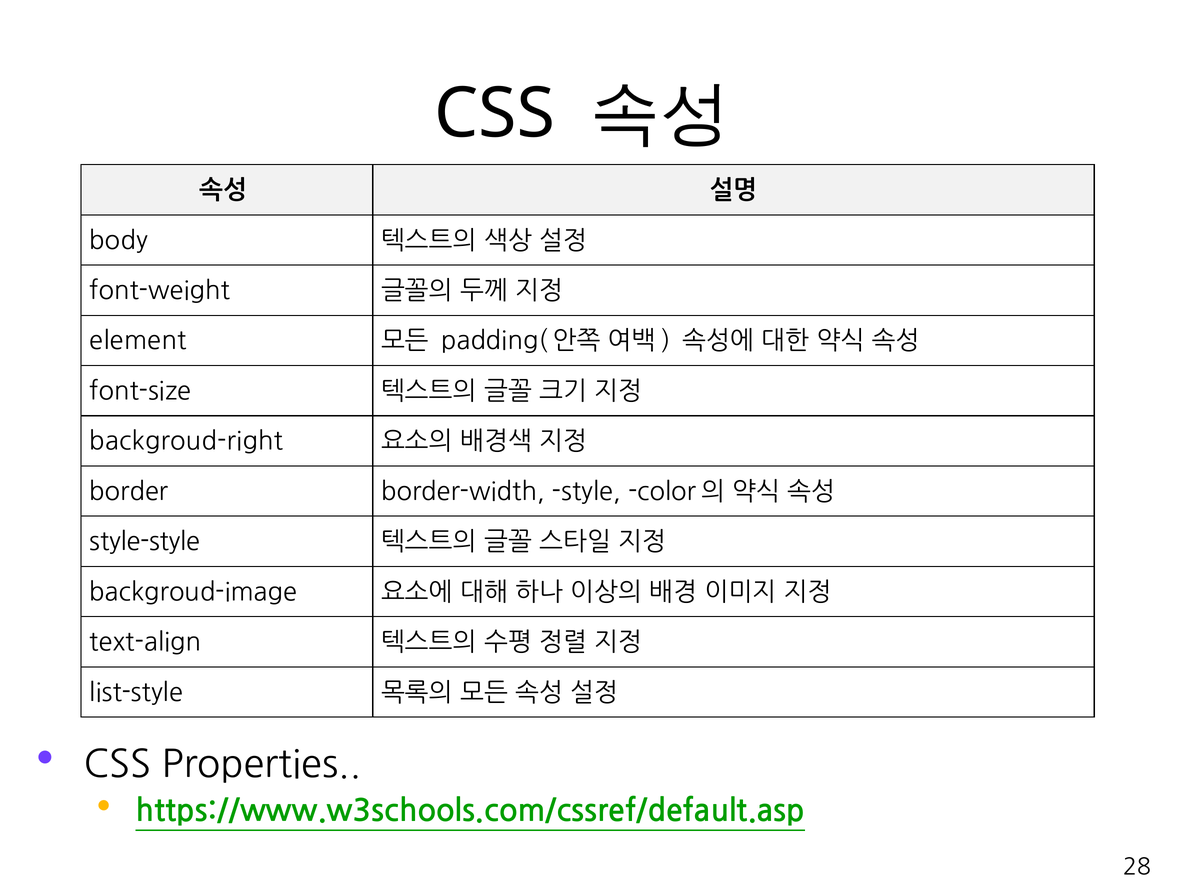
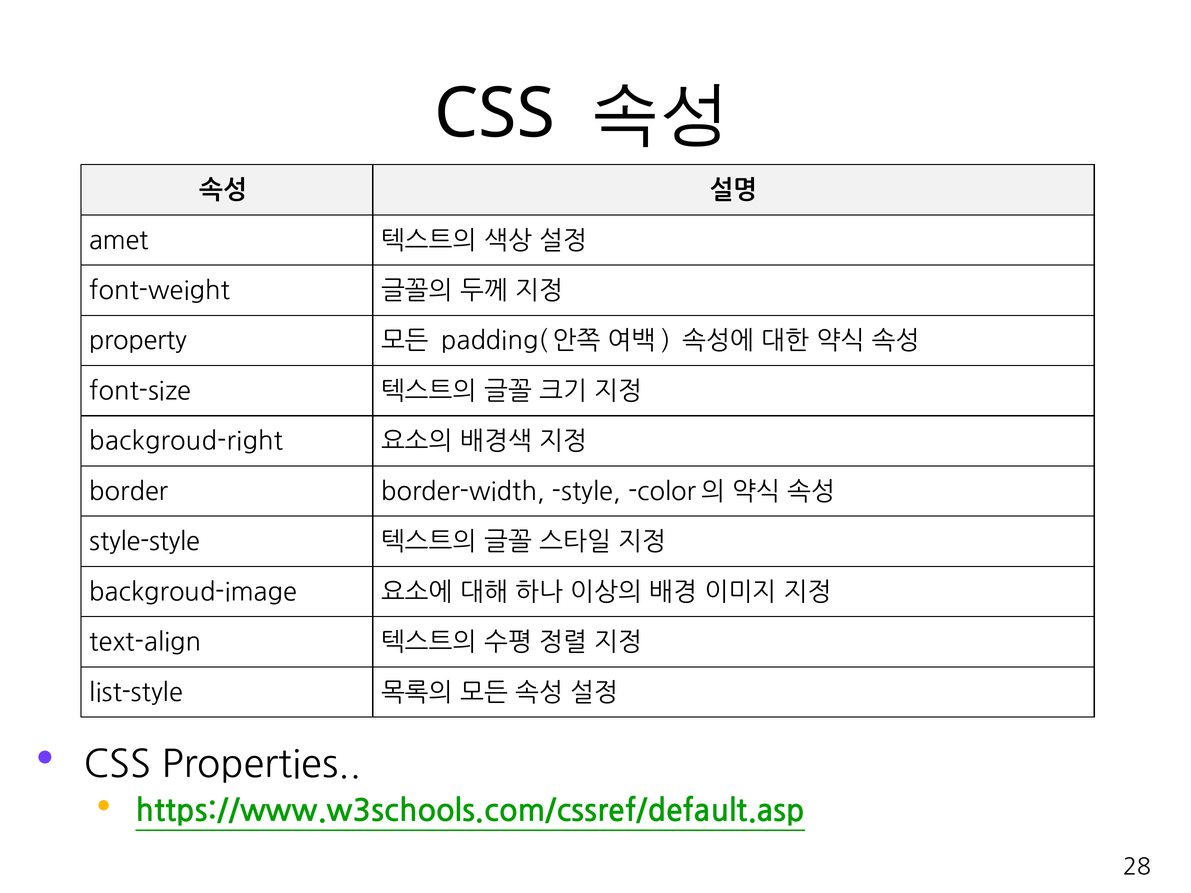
body: body -> amet
element: element -> property
